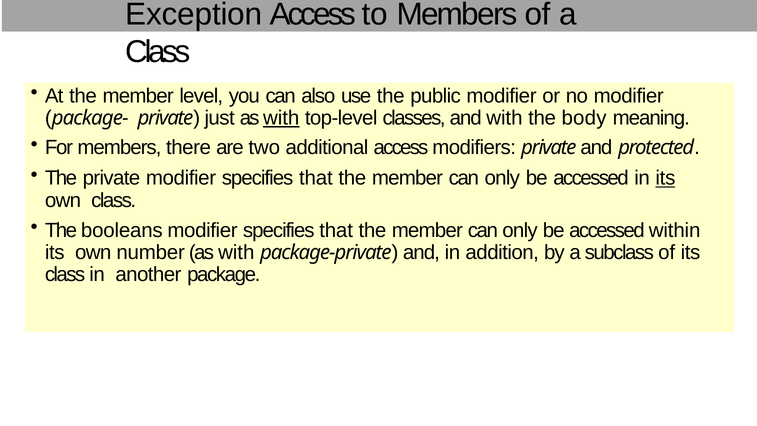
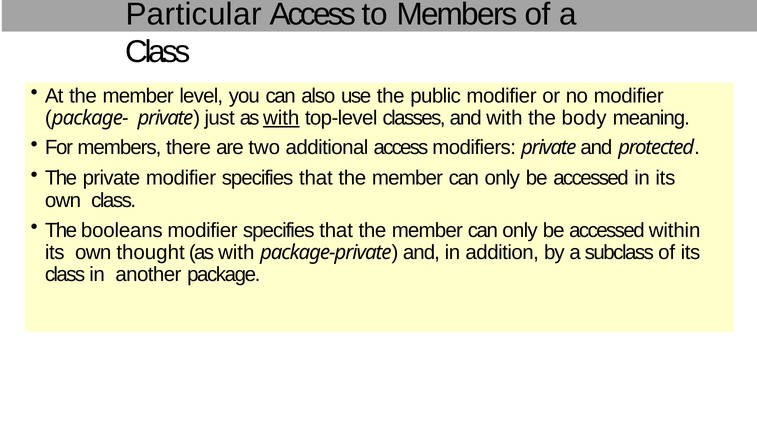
Exception: Exception -> Particular
its at (665, 178) underline: present -> none
number: number -> thought
